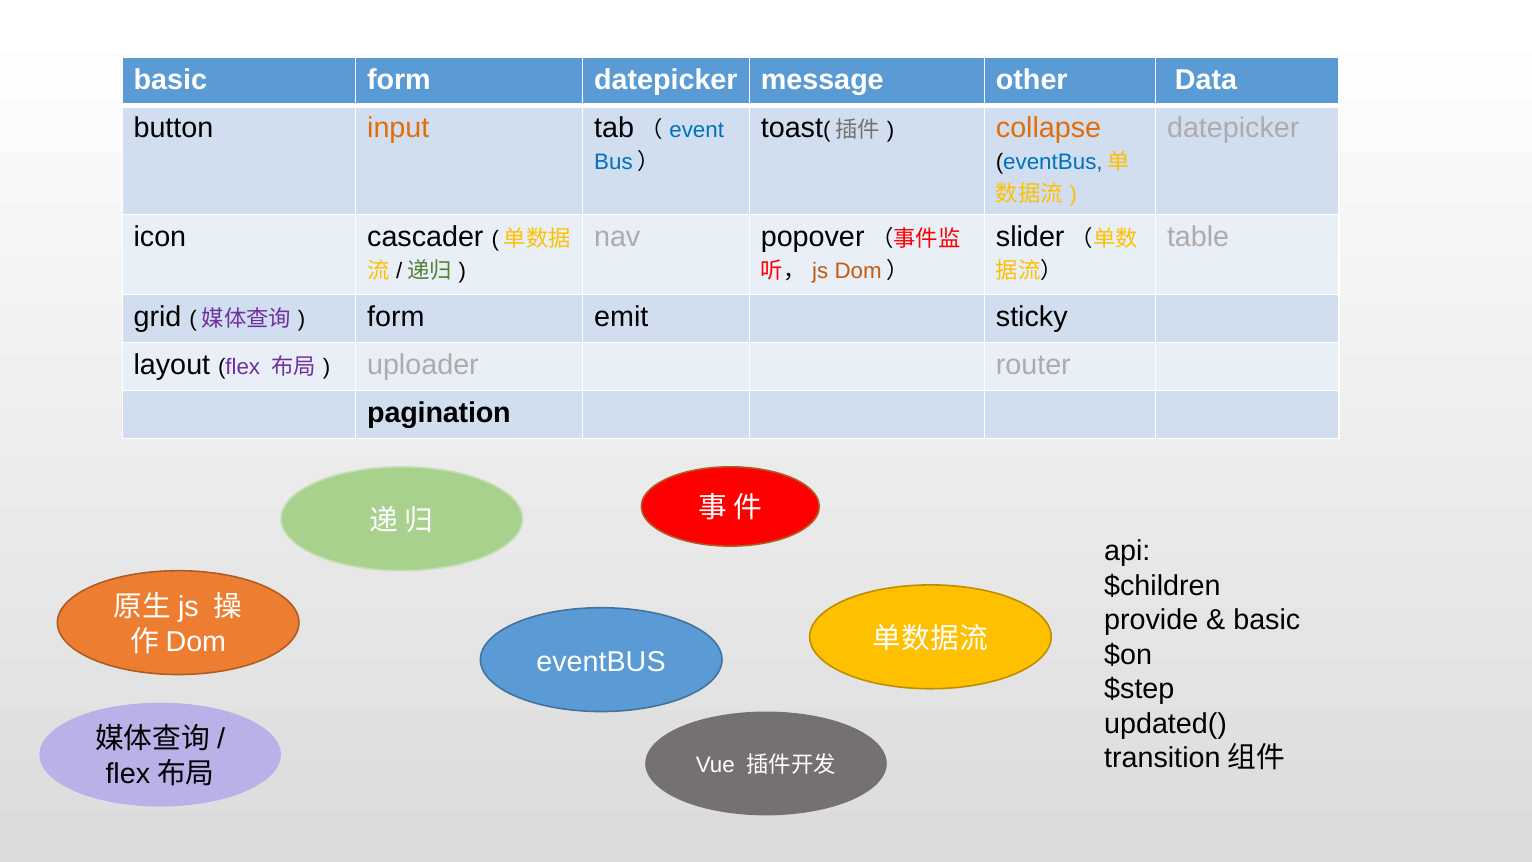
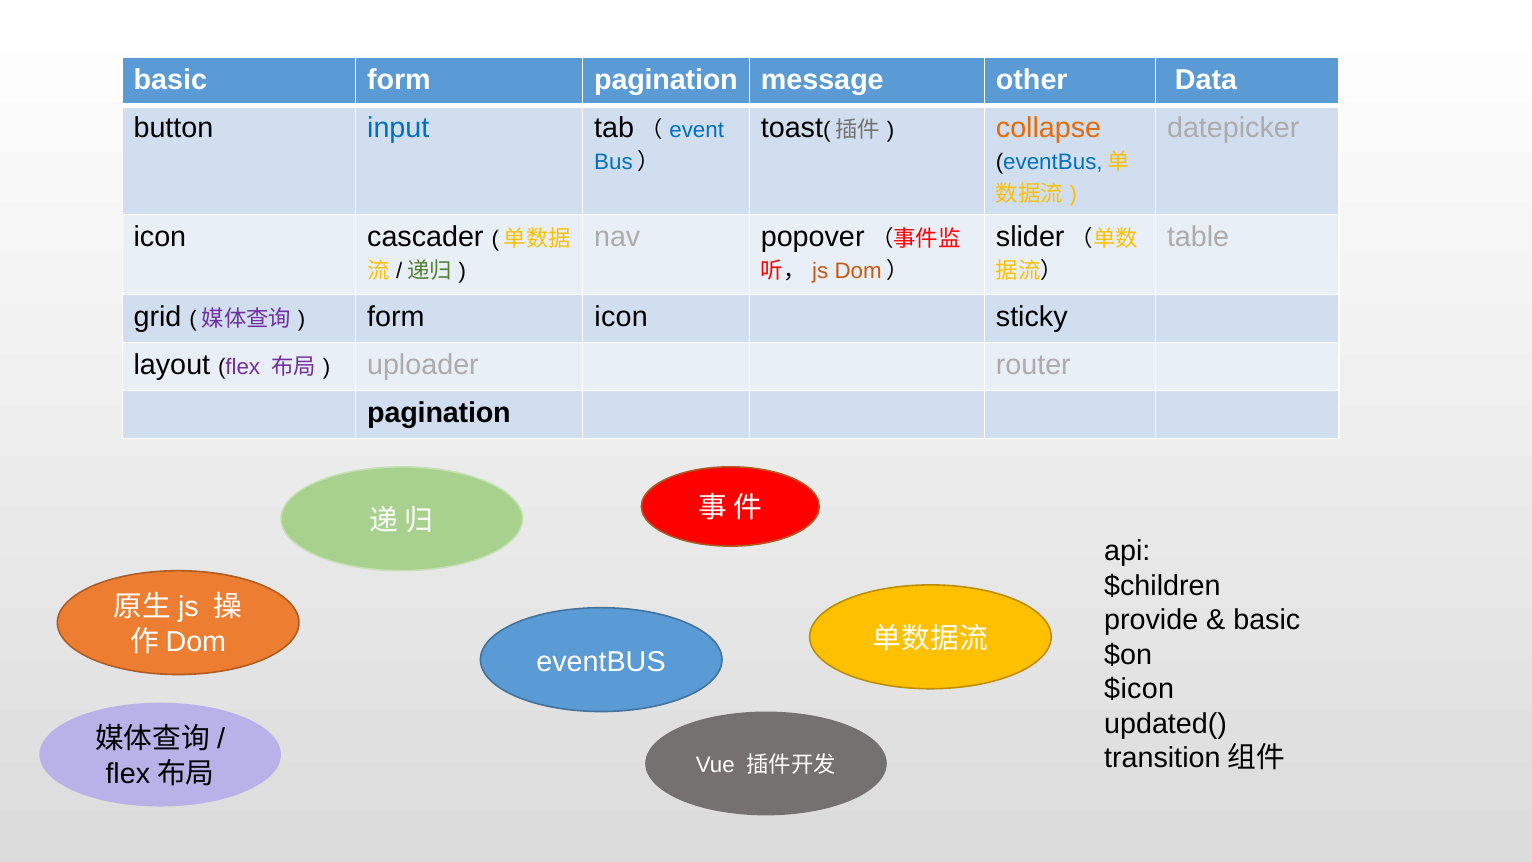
form datepicker: datepicker -> pagination
input colour: orange -> blue
form emit: emit -> icon
$step: $step -> $icon
